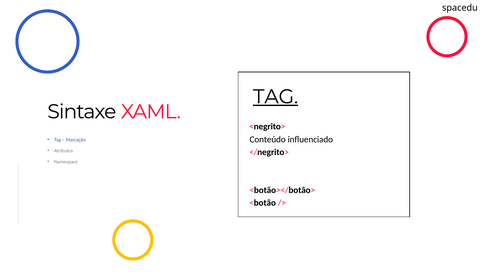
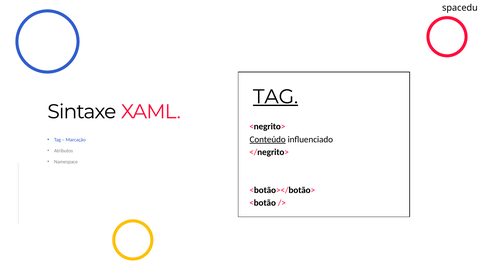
Conteúdo underline: none -> present
